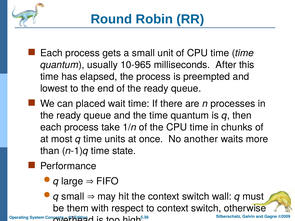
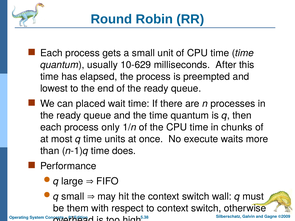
10-965: 10-965 -> 10-629
take: take -> only
another: another -> execute
state: state -> does
